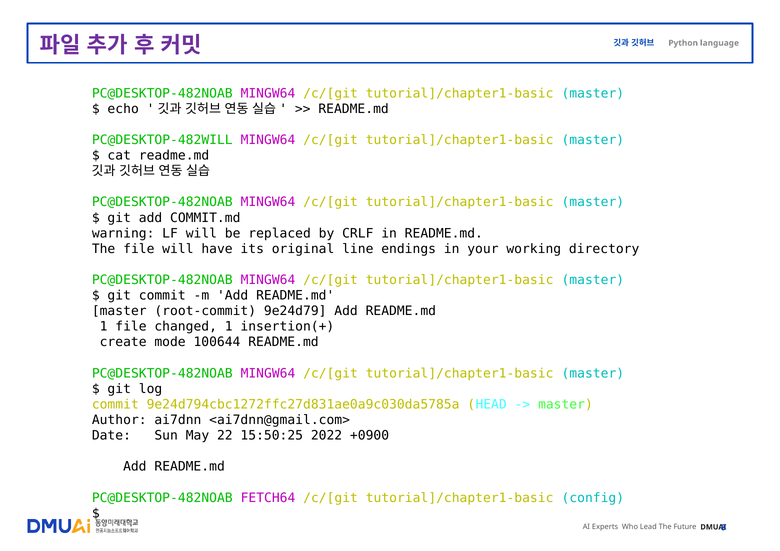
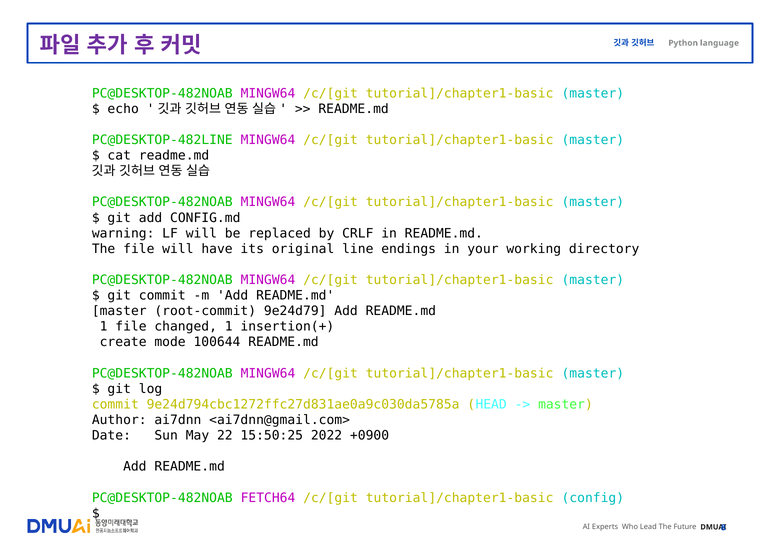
PC@DESKTOP-482WILL: PC@DESKTOP-482WILL -> PC@DESKTOP-482LINE
COMMIT.md: COMMIT.md -> CONFIG.md
